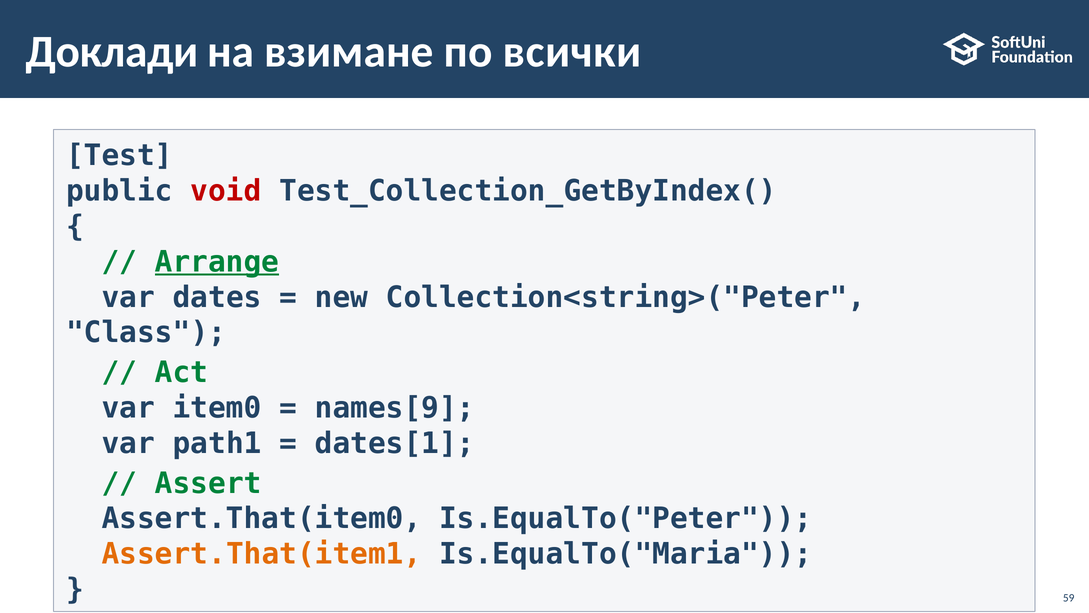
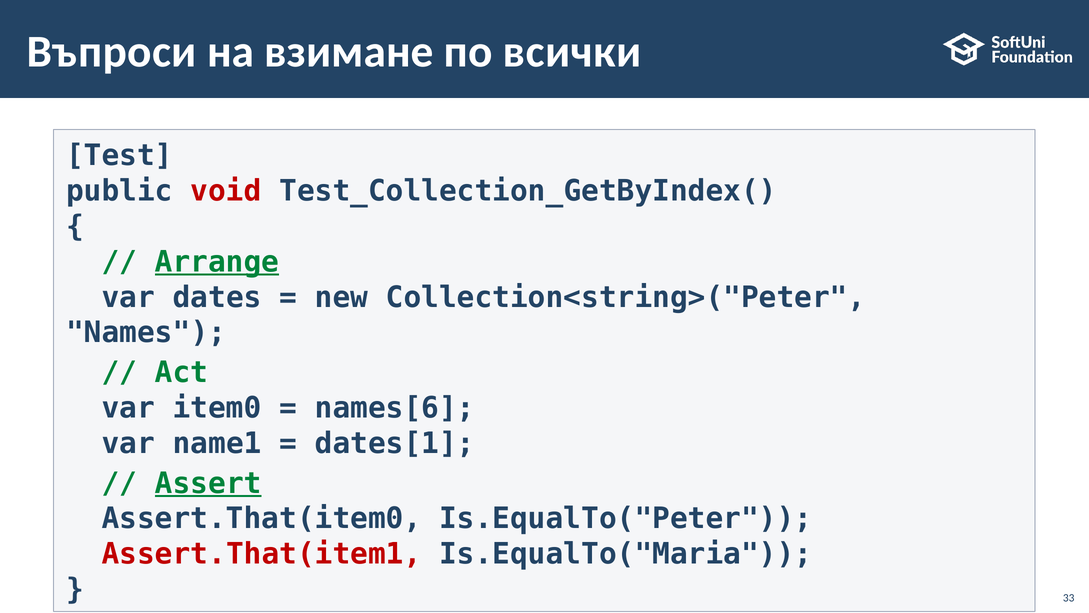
Доклади: Доклади -> Въпроси
Class: Class -> Names
names[9: names[9 -> names[6
path1: path1 -> name1
Assert underline: none -> present
Assert.That(item1 colour: orange -> red
59: 59 -> 33
